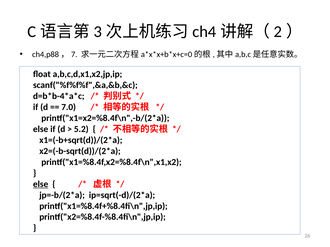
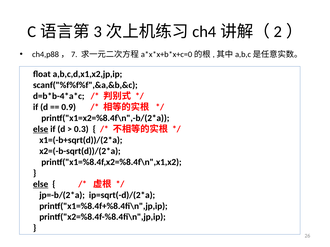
7.0: 7.0 -> 0.9
else at (41, 129) underline: none -> present
5.2: 5.2 -> 0.3
